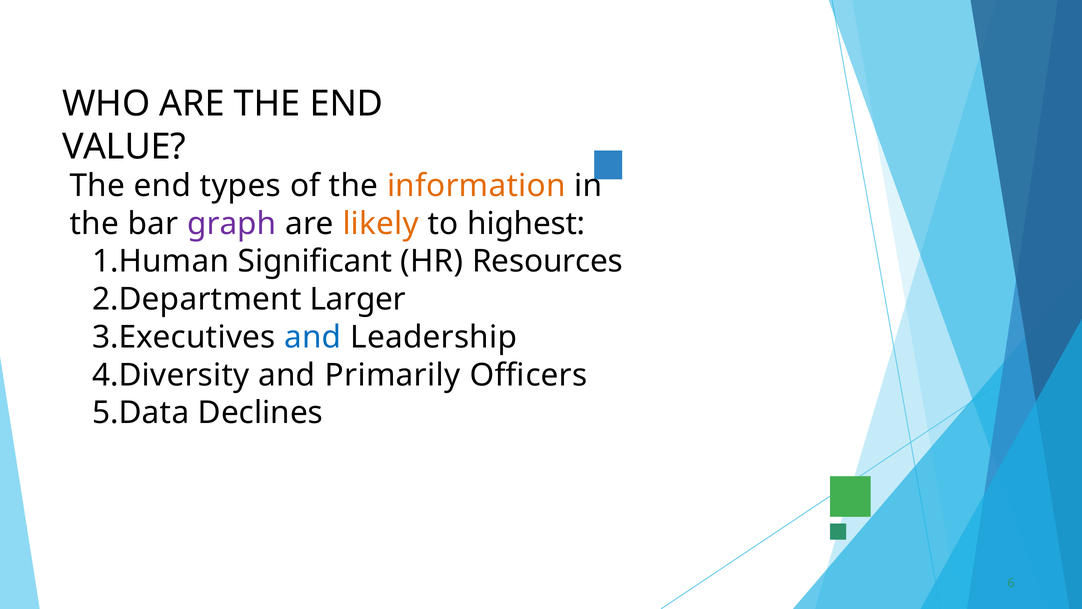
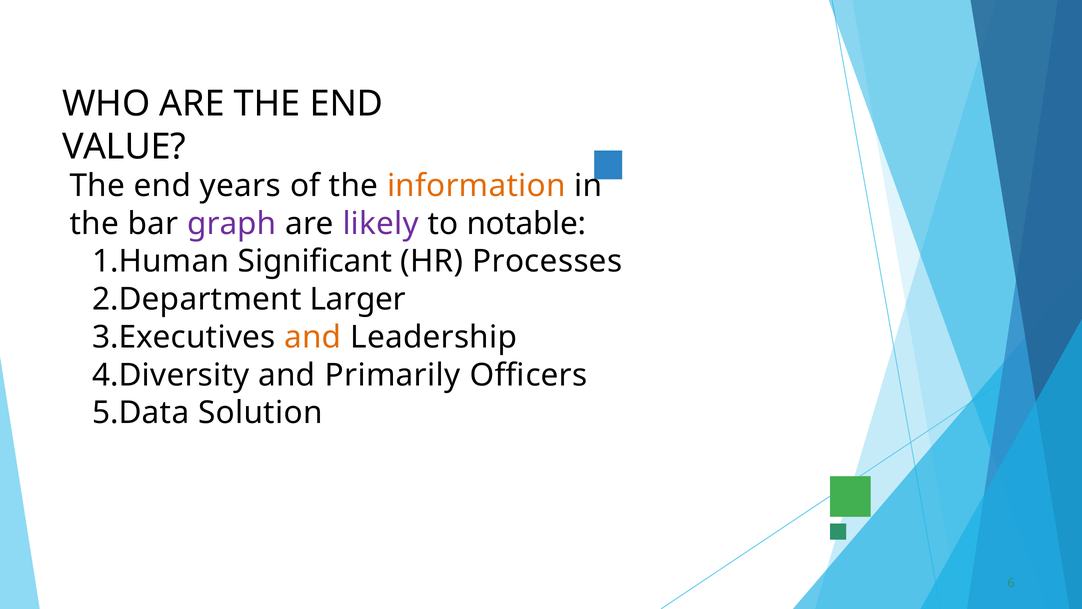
types: types -> years
likely colour: orange -> purple
highest: highest -> notable
Resources: Resources -> Processes
and at (313, 337) colour: blue -> orange
Declines: Declines -> Solution
